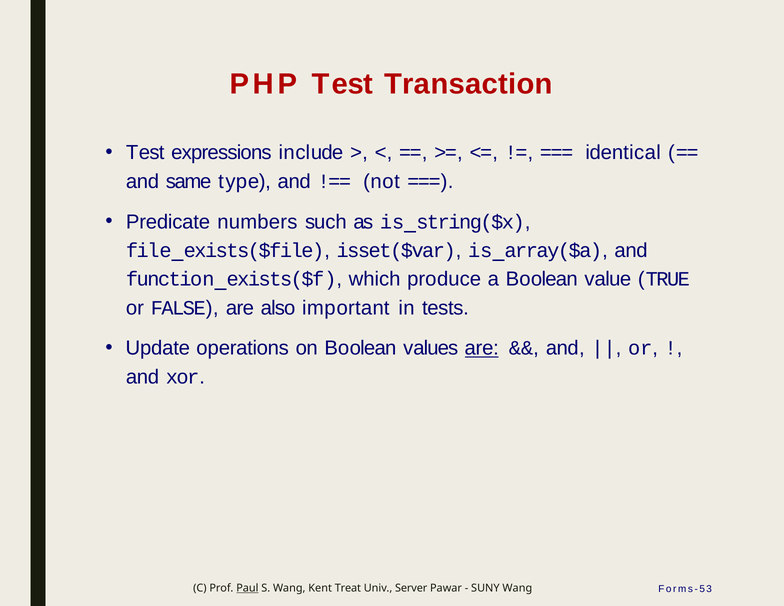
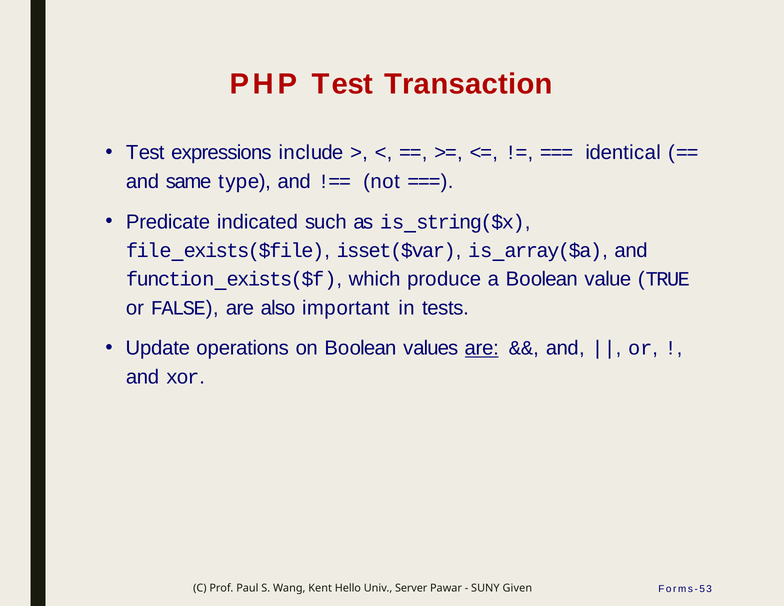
numbers: numbers -> indicated
Paul underline: present -> none
Treat: Treat -> Hello
SUNY Wang: Wang -> Given
